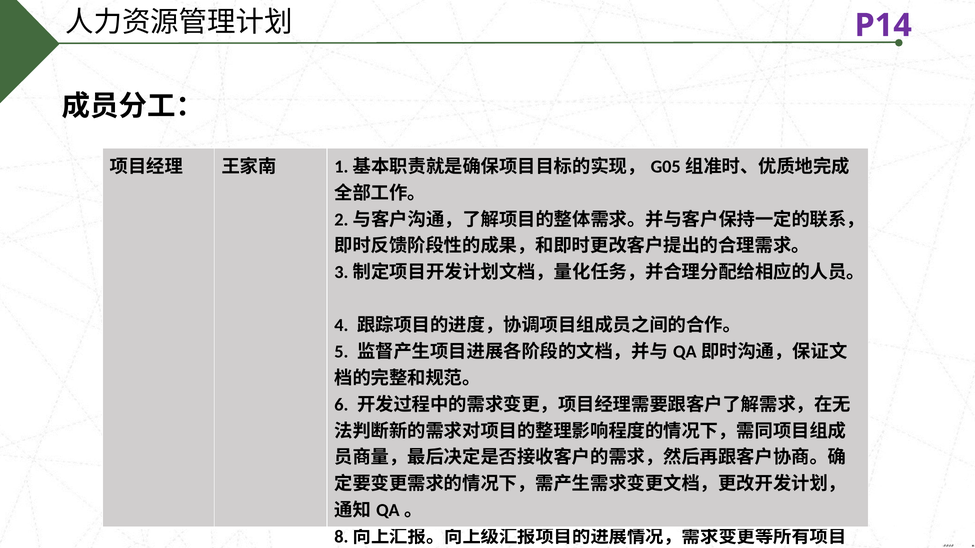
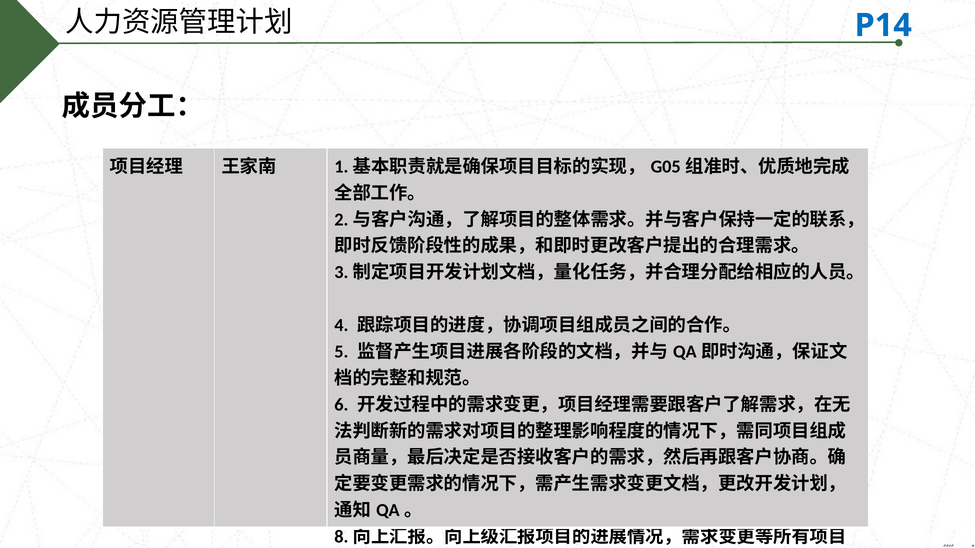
P14 colour: purple -> blue
